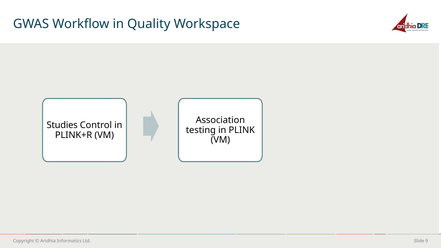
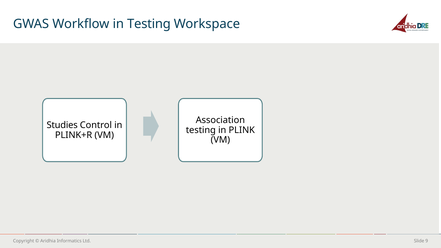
in Quality: Quality -> Testing
